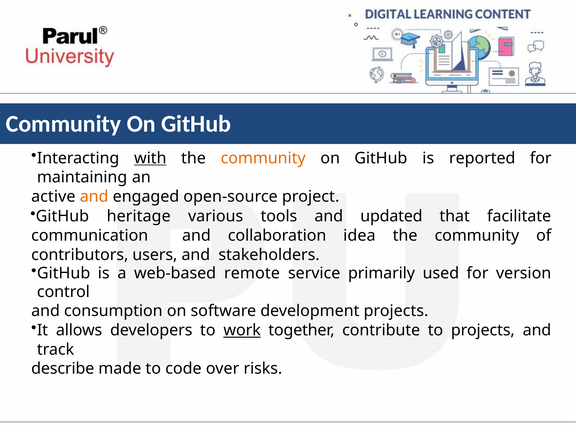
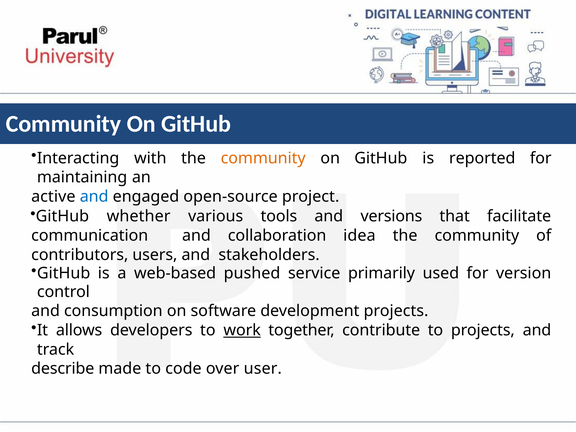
with underline: present -> none
and at (94, 197) colour: orange -> blue
heritage: heritage -> whether
updated: updated -> versions
remote: remote -> pushed
risks: risks -> user
